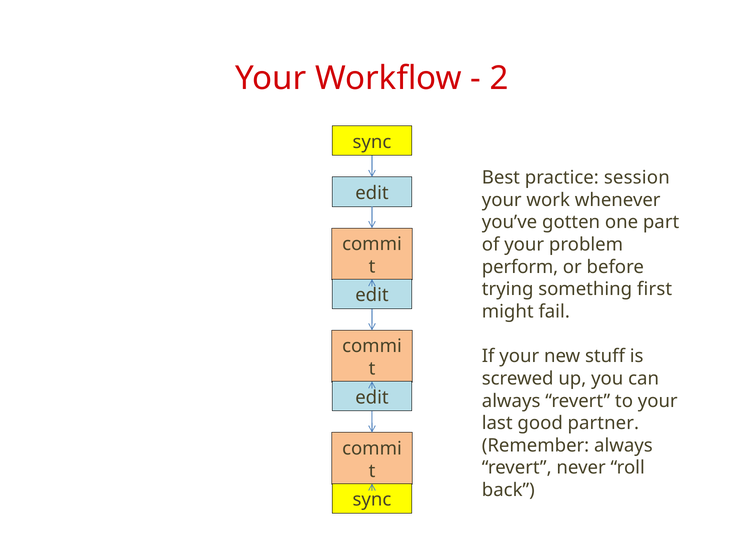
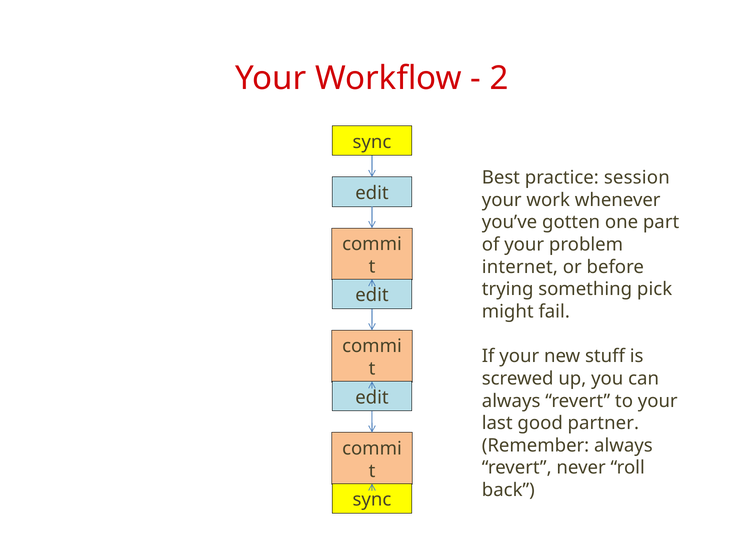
perform: perform -> internet
first: first -> pick
